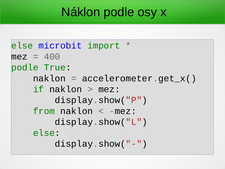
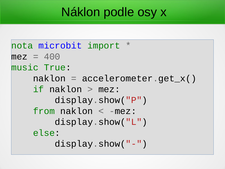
else at (22, 46): else -> nota
podle at (25, 67): podle -> music
